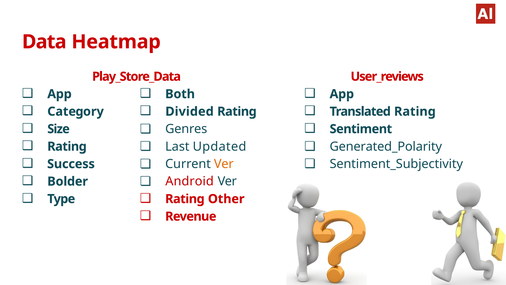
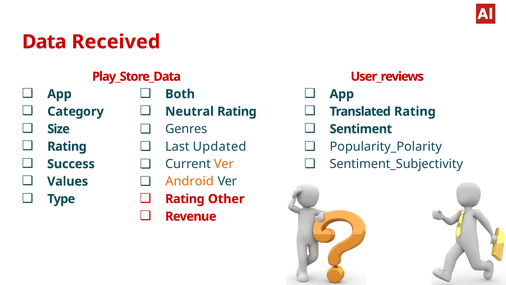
Heatmap: Heatmap -> Received
Divided: Divided -> Neutral
Generated_Polarity: Generated_Polarity -> Popularity_Polarity
Bolder: Bolder -> Values
Android colour: red -> orange
